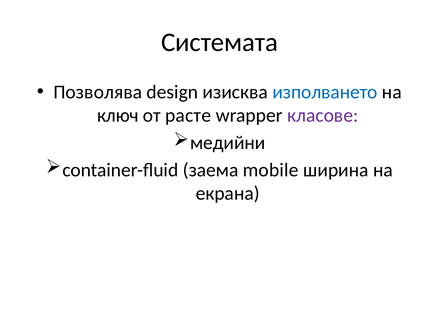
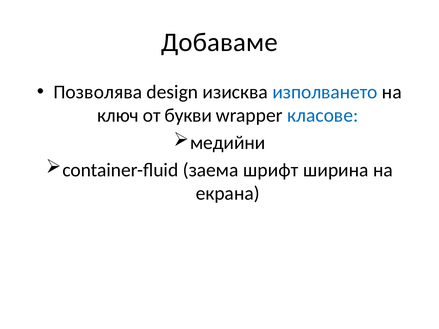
Системата: Системата -> Добаваме
расте: расте -> букви
класове colour: purple -> blue
mobile: mobile -> шрифт
